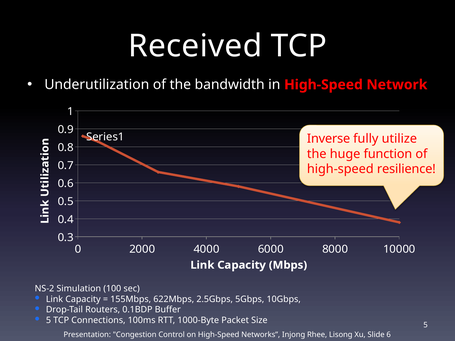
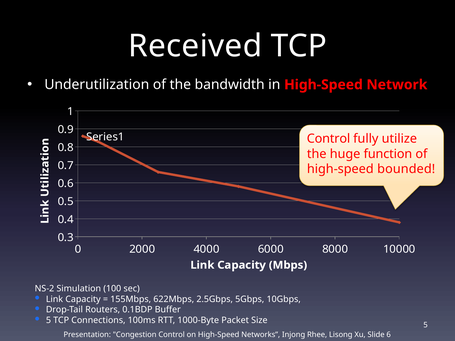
Inverse at (329, 139): Inverse -> Control
resilience: resilience -> bounded
